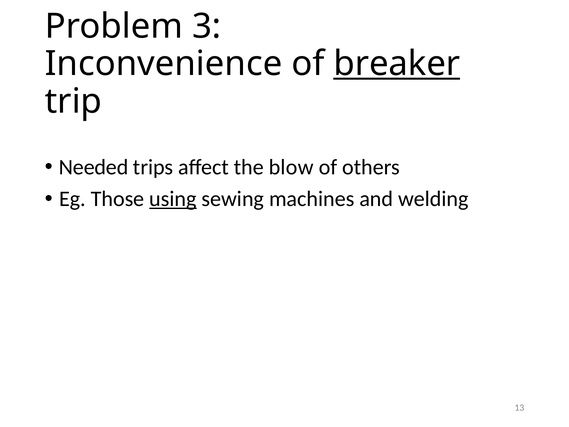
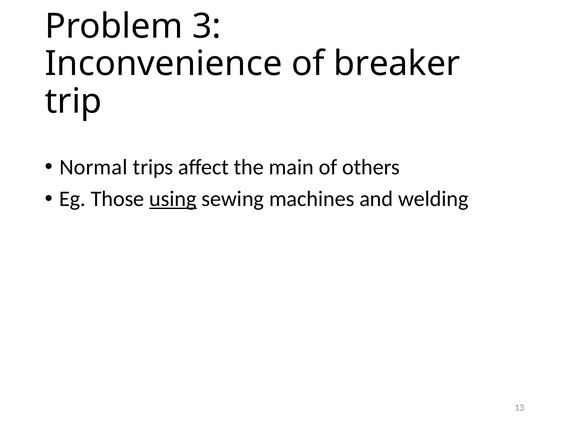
breaker underline: present -> none
Needed: Needed -> Normal
blow: blow -> main
